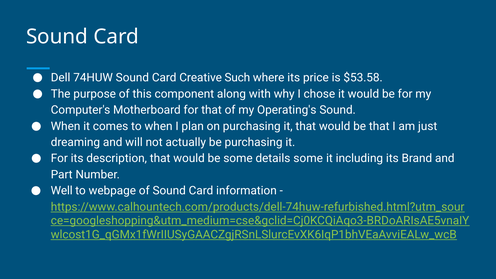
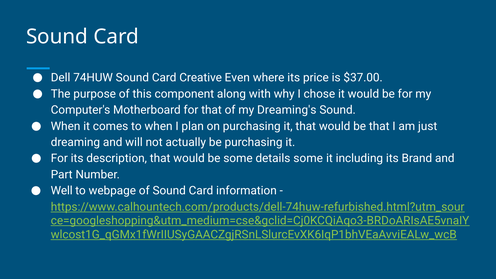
Such: Such -> Even
$53.58: $53.58 -> $37.00
Operating's: Operating's -> Dreaming's
